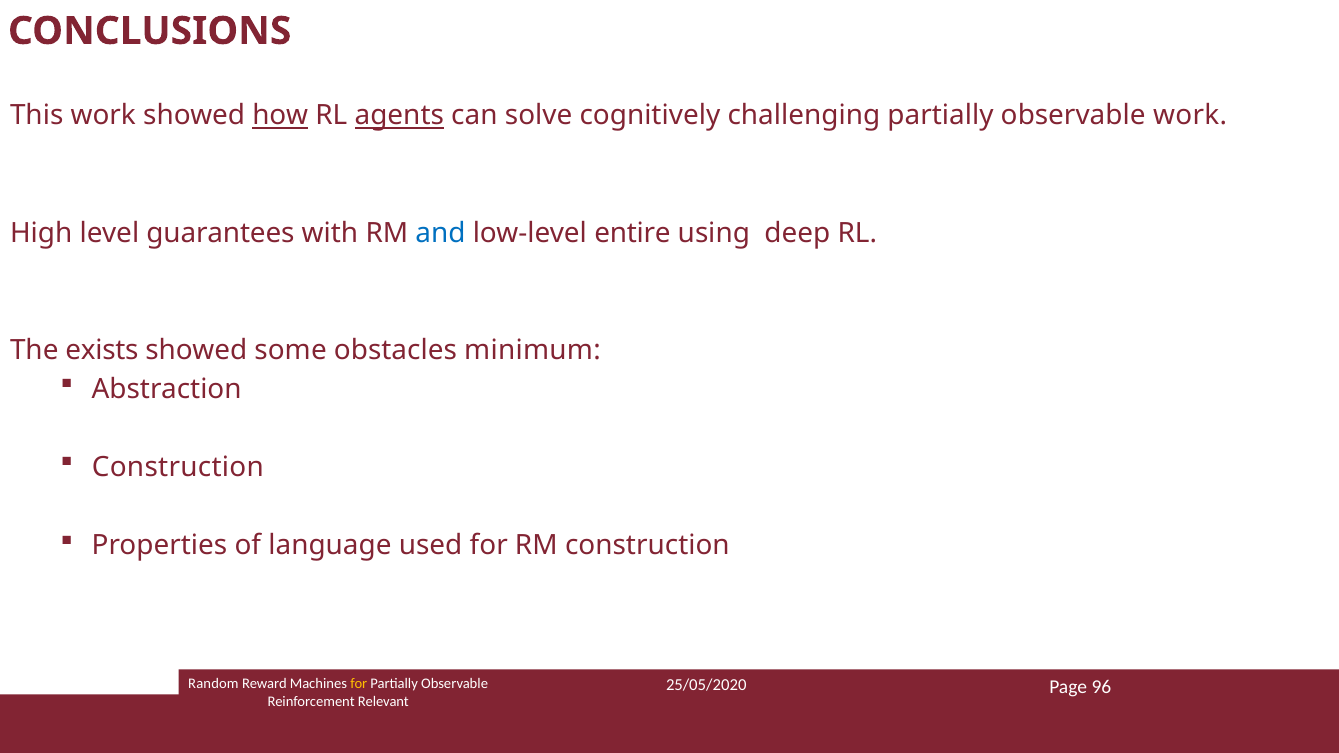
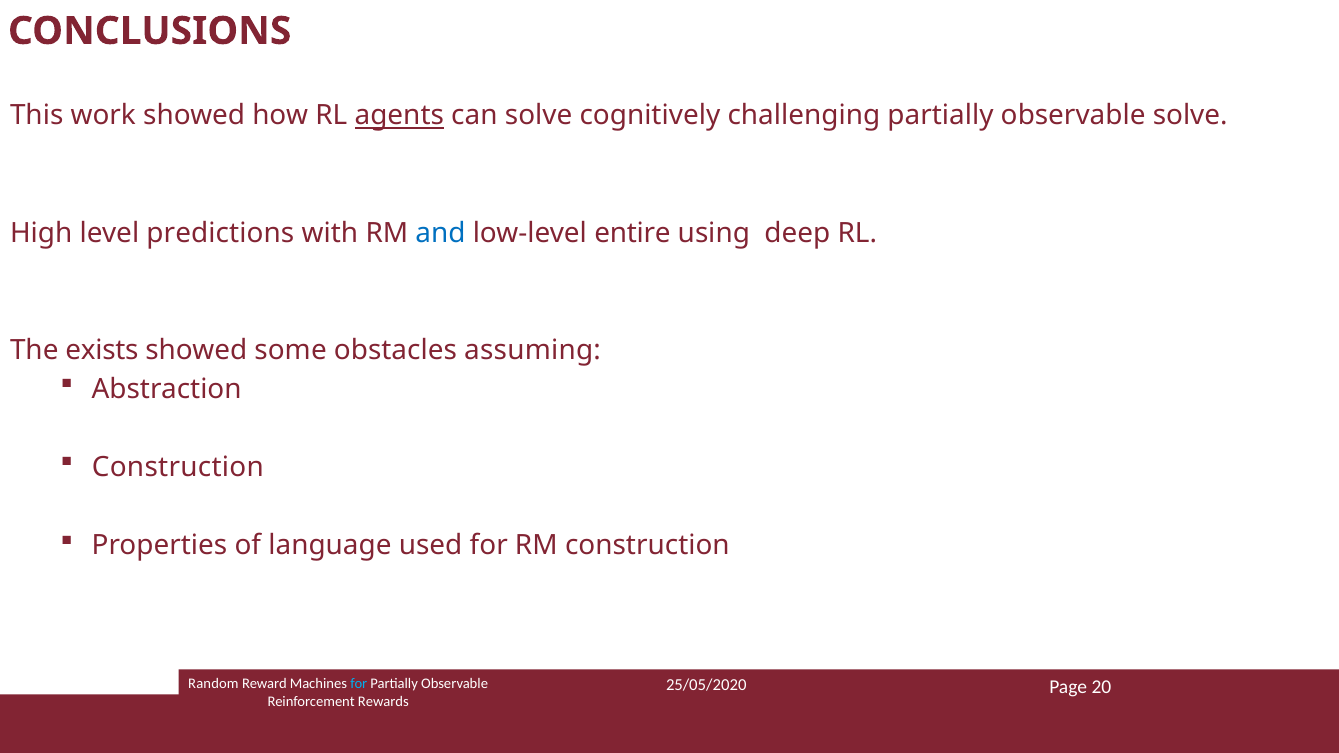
how underline: present -> none
observable work: work -> solve
guarantees: guarantees -> predictions
minimum: minimum -> assuming
for at (359, 684) colour: yellow -> light blue
96: 96 -> 20
Relevant: Relevant -> Rewards
